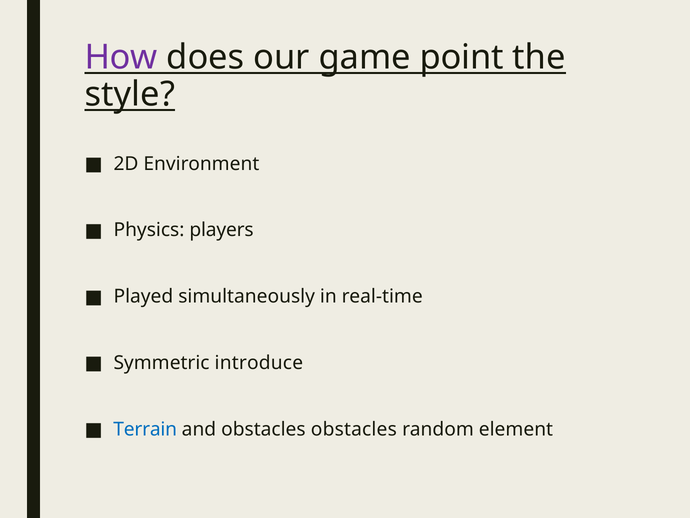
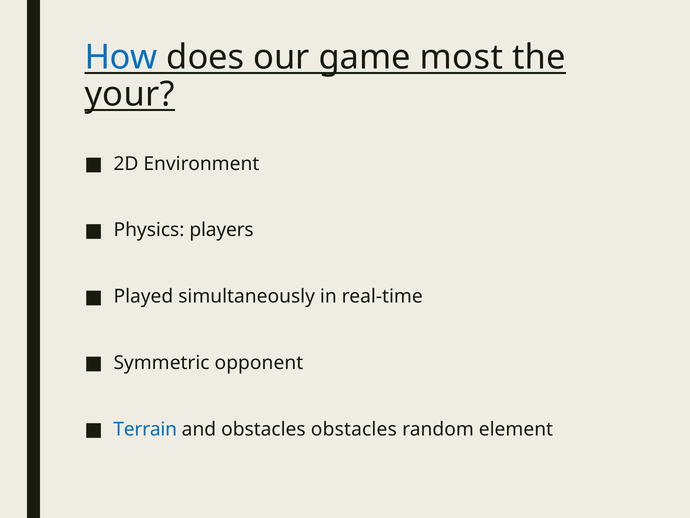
How colour: purple -> blue
point: point -> most
style: style -> your
introduce: introduce -> opponent
